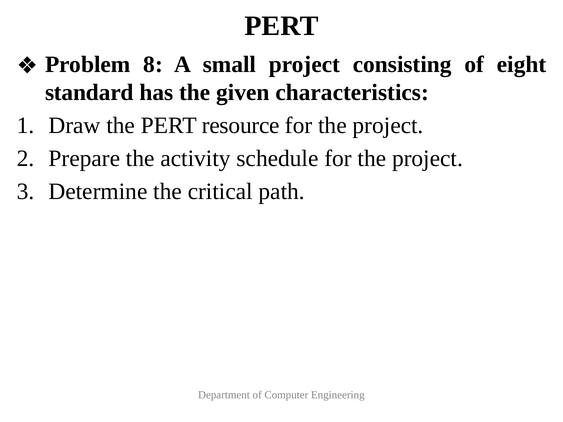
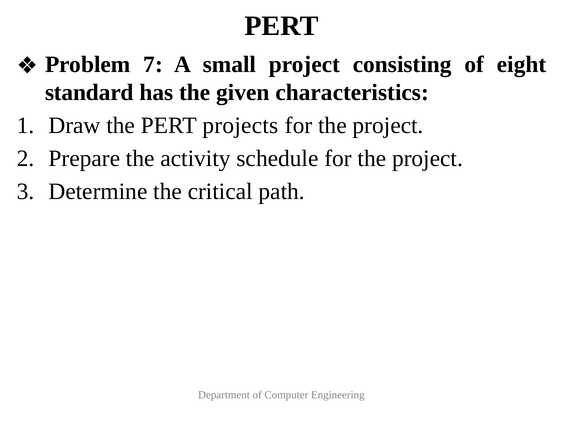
8: 8 -> 7
resource: resource -> projects
